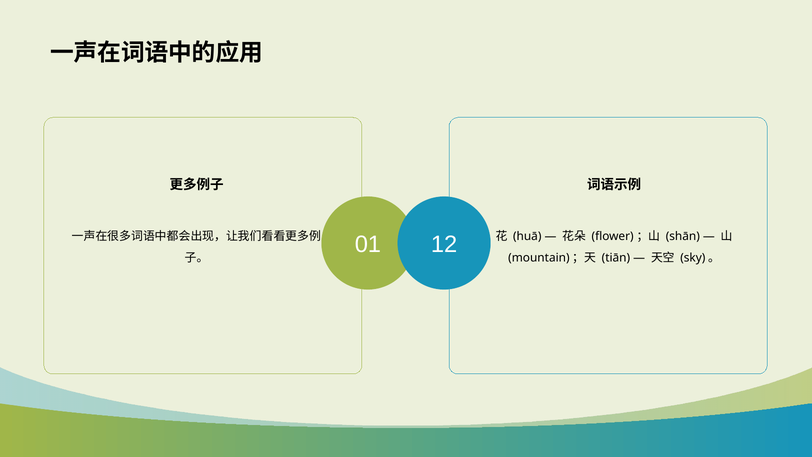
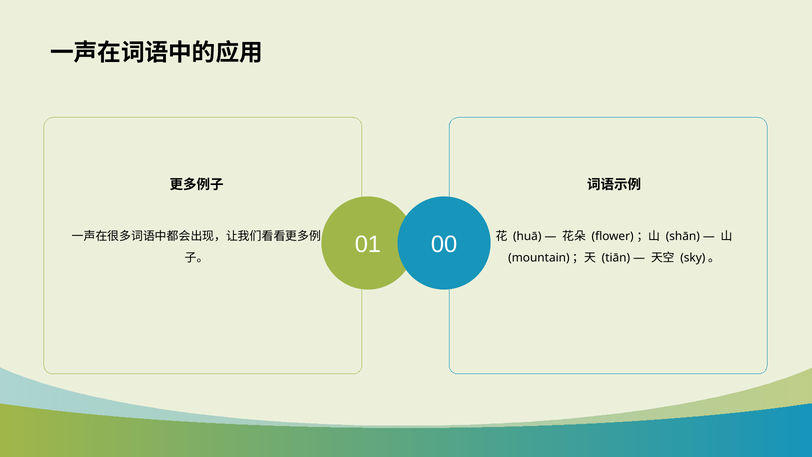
12: 12 -> 00
